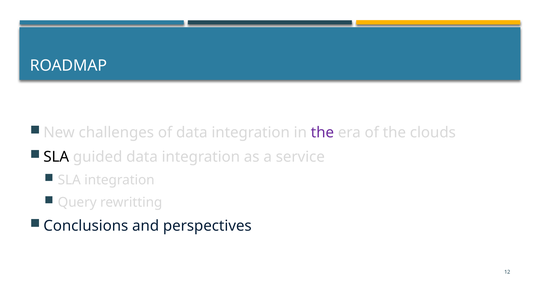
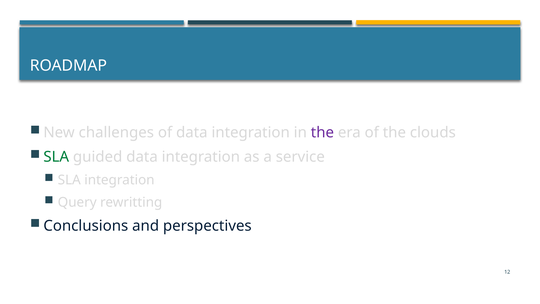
SLA at (56, 157) colour: black -> green
